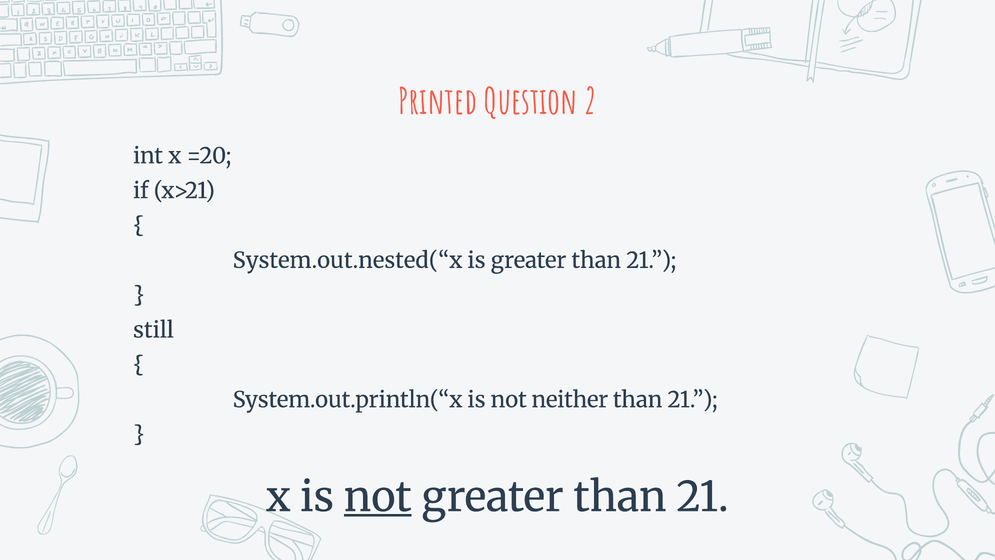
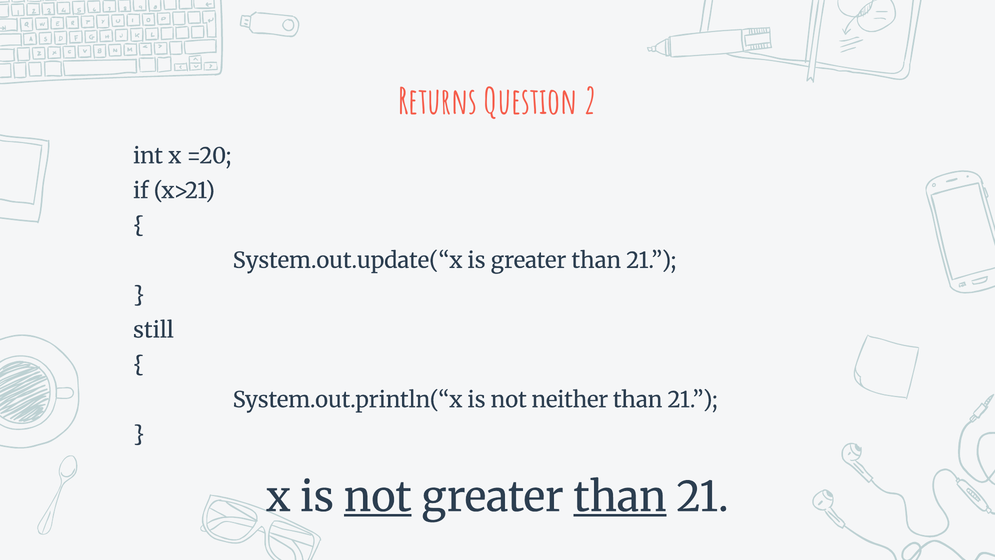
Printed: Printed -> Returns
System.out.nested(“x: System.out.nested(“x -> System.out.update(“x
than at (620, 497) underline: none -> present
